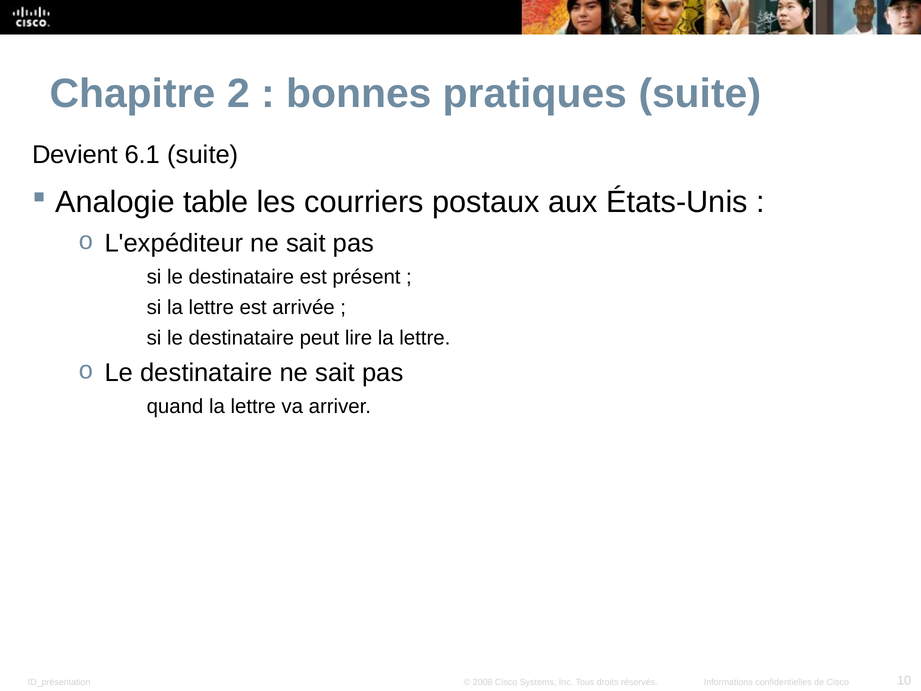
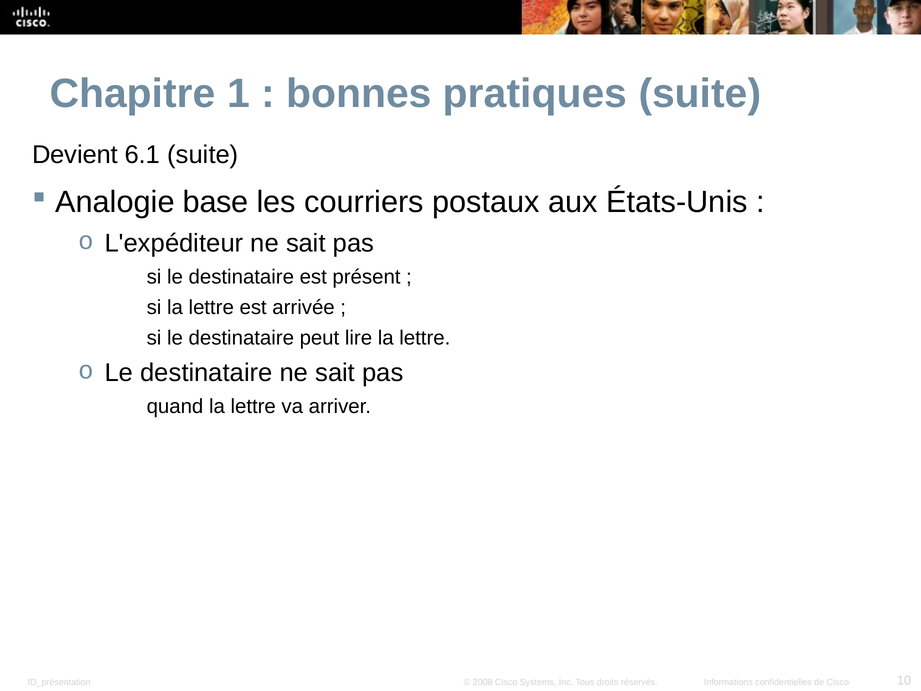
2: 2 -> 1
table: table -> base
